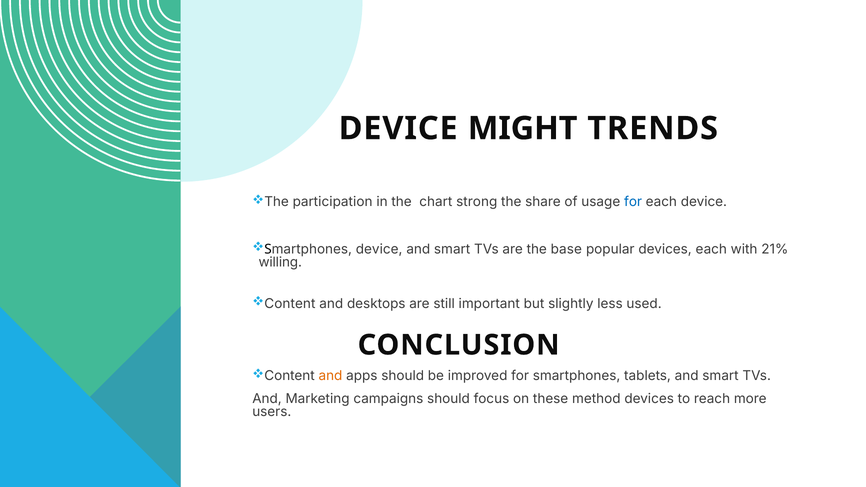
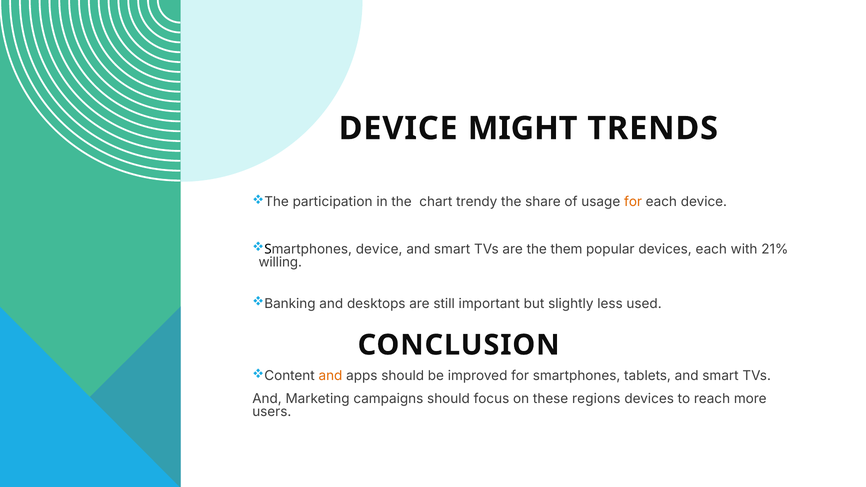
strong: strong -> trendy
for at (633, 202) colour: blue -> orange
base: base -> them
Content at (290, 304): Content -> Banking
method: method -> regions
